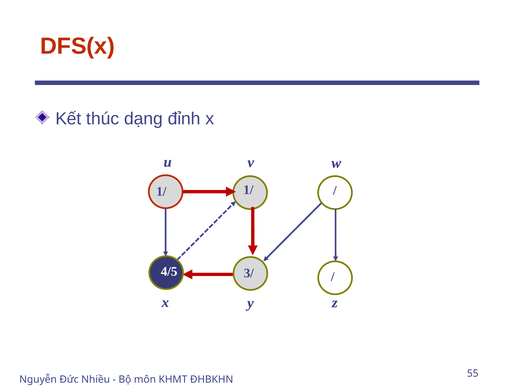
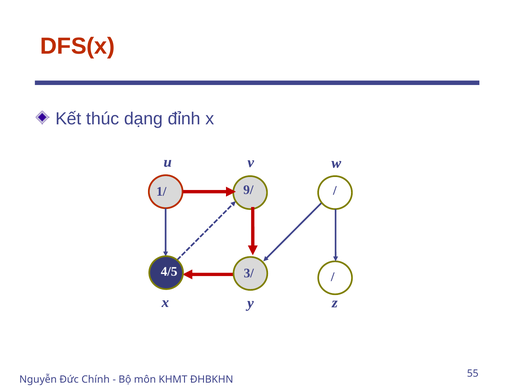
1/ at (248, 190): 1/ -> 9/
Nhiều: Nhiều -> Chính
